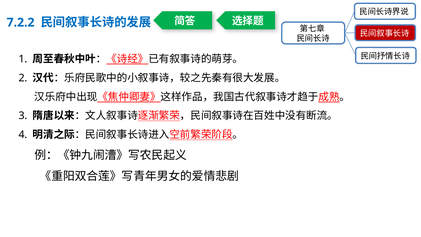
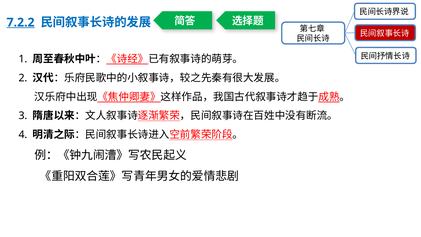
7.2.2 underline: none -> present
